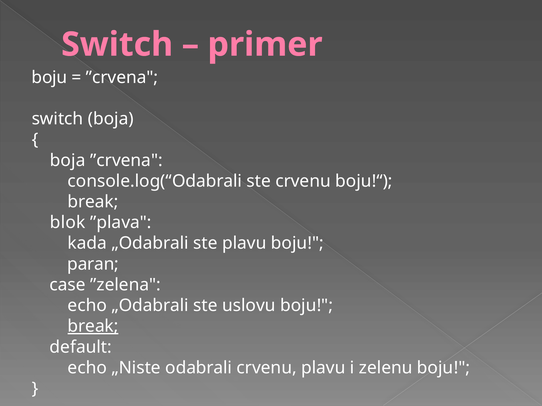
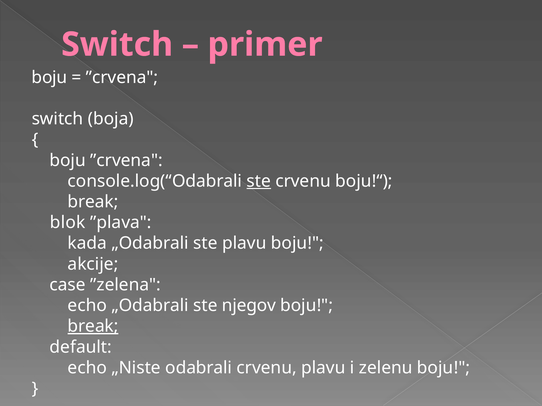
boja at (68, 161): boja -> boju
ste at (259, 181) underline: none -> present
paran: paran -> akcije
uslovu: uslovu -> njegov
